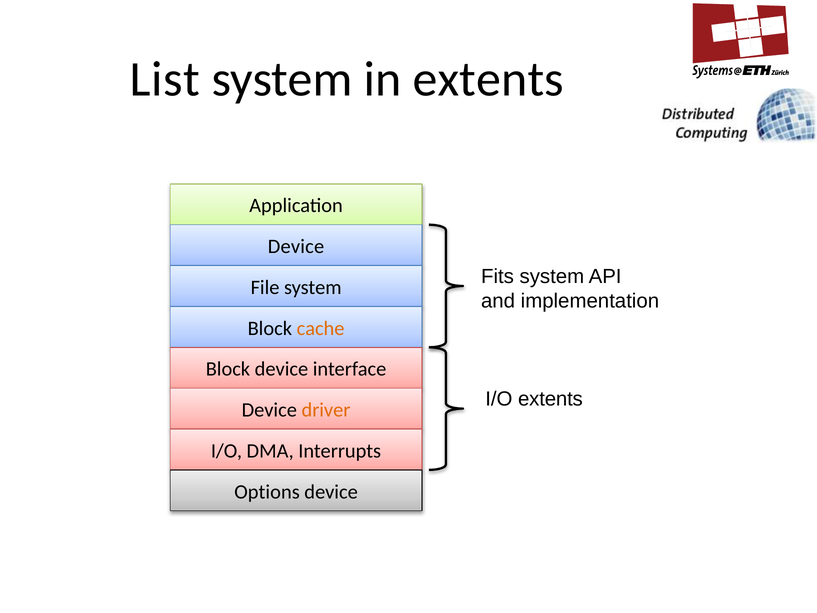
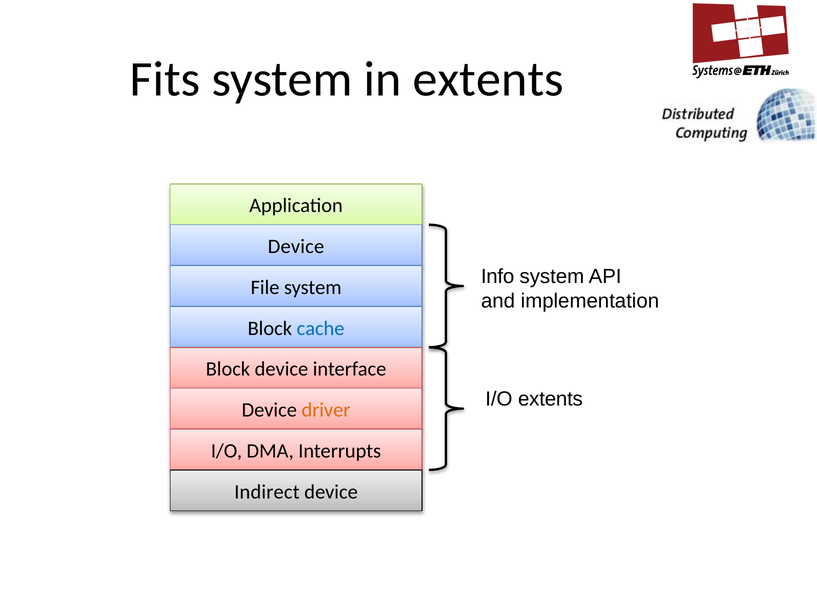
List: List -> Fits
Fits: Fits -> Info
cache colour: orange -> blue
Options: Options -> Indirect
